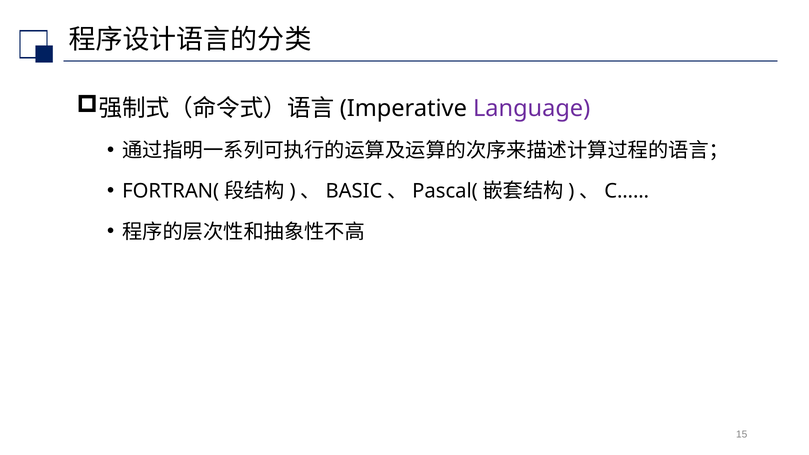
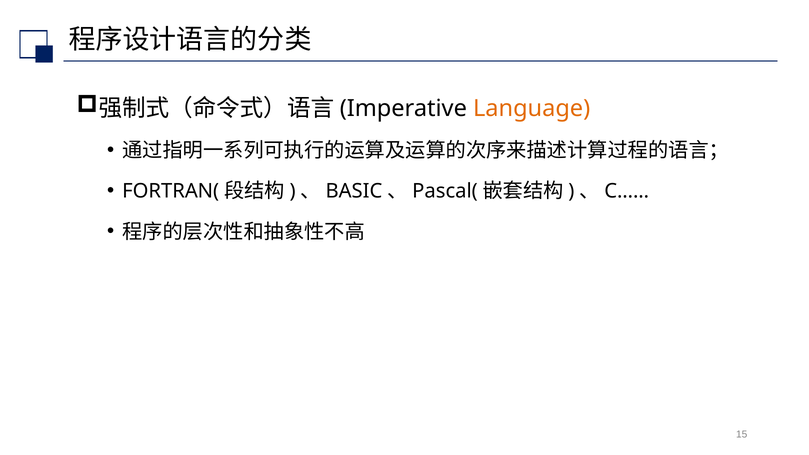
Language colour: purple -> orange
